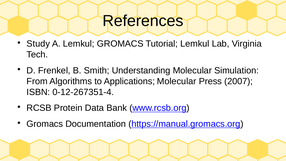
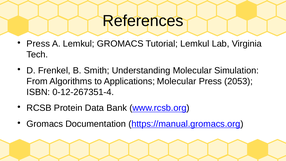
Study at (38, 44): Study -> Press
2007: 2007 -> 2053
